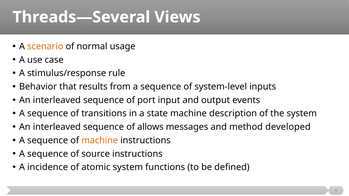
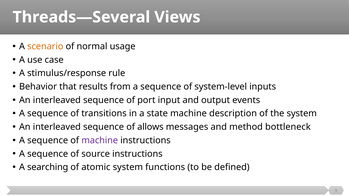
developed: developed -> bottleneck
machine at (100, 141) colour: orange -> purple
incidence: incidence -> searching
